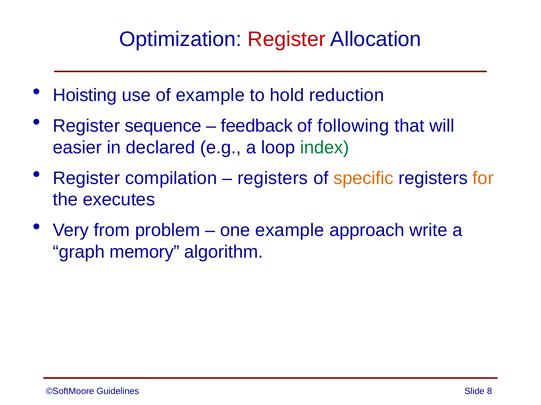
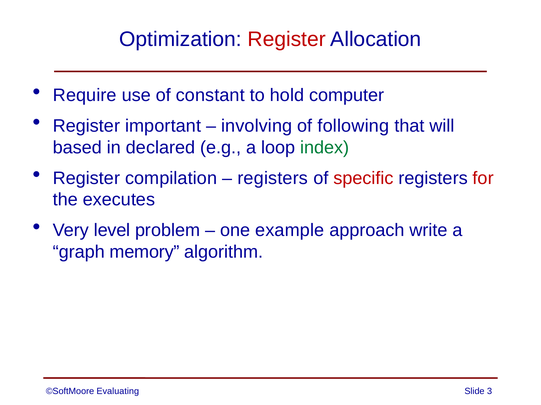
Hoisting: Hoisting -> Require
of example: example -> constant
reduction: reduction -> computer
sequence: sequence -> important
feedback: feedback -> involving
easier: easier -> based
specific colour: orange -> red
for colour: orange -> red
from: from -> level
Guidelines: Guidelines -> Evaluating
8: 8 -> 3
